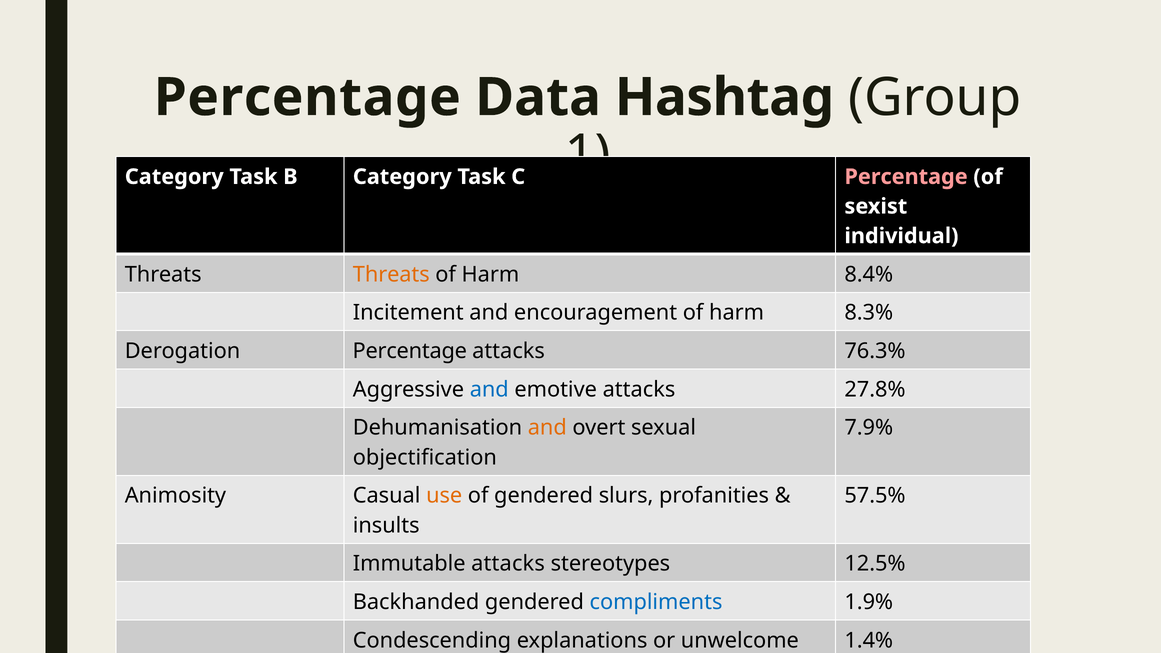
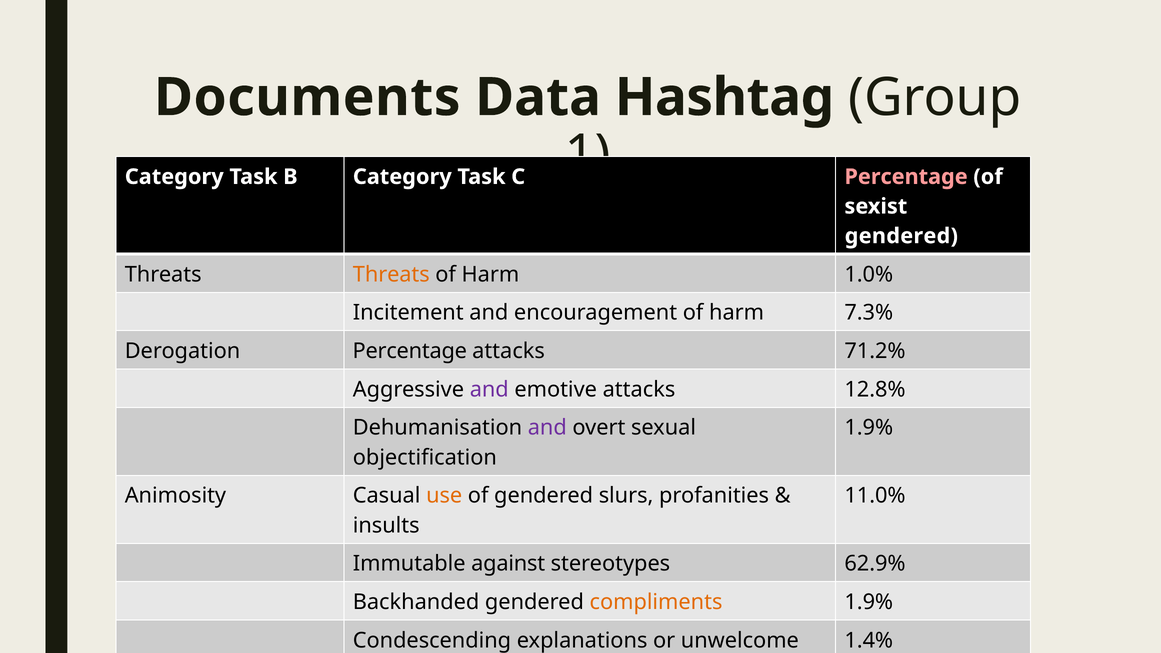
Percentage at (307, 98): Percentage -> Documents
individual at (901, 236): individual -> gendered
8.4%: 8.4% -> 1.0%
8.3%: 8.3% -> 7.3%
76.3%: 76.3% -> 71.2%
and at (489, 389) colour: blue -> purple
27.8%: 27.8% -> 12.8%
and at (547, 428) colour: orange -> purple
7.9% at (869, 428): 7.9% -> 1.9%
57.5%: 57.5% -> 11.0%
Immutable attacks: attacks -> against
12.5%: 12.5% -> 62.9%
compliments colour: blue -> orange
